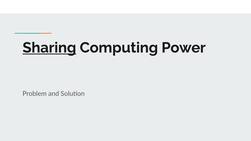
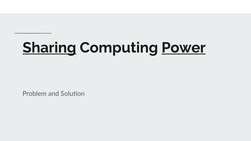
Power underline: none -> present
